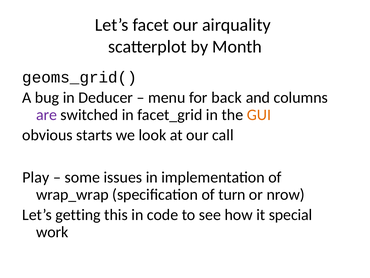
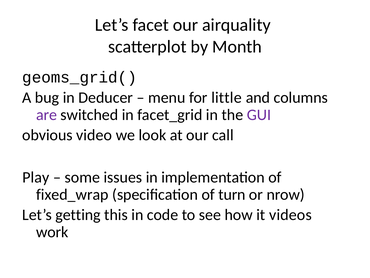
back: back -> little
GUI colour: orange -> purple
starts: starts -> video
wrap_wrap: wrap_wrap -> fixed_wrap
special: special -> videos
